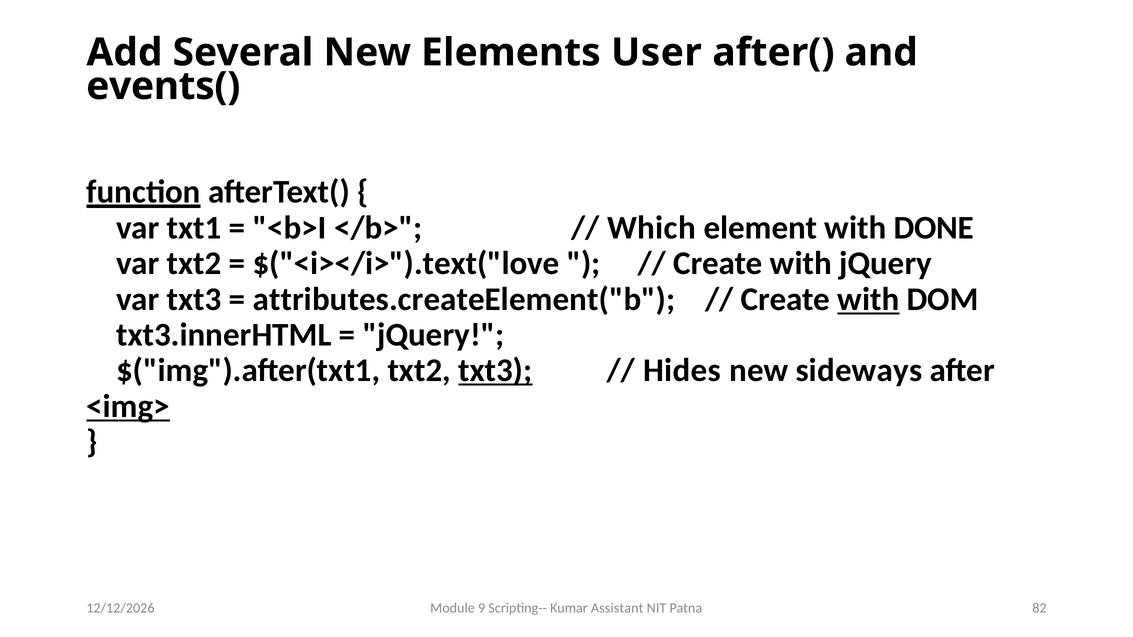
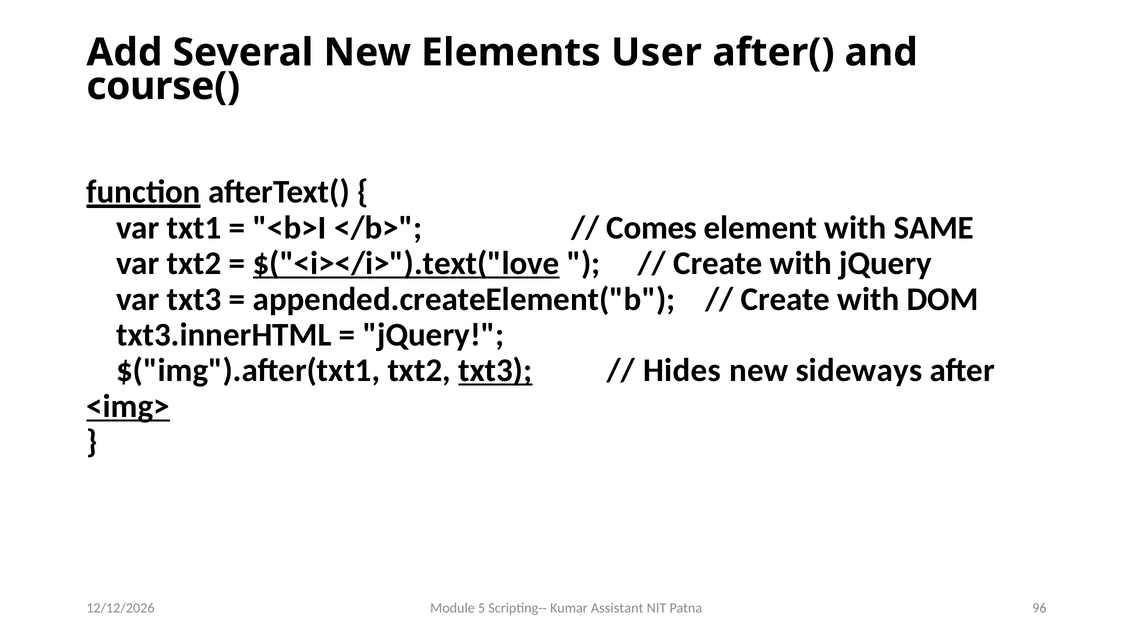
events(: events( -> course(
Which: Which -> Comes
DONE: DONE -> SAME
$("<i></i>").text("love underline: none -> present
attributes.createElement("b: attributes.createElement("b -> appended.createElement("b
with at (868, 299) underline: present -> none
9: 9 -> 5
82: 82 -> 96
